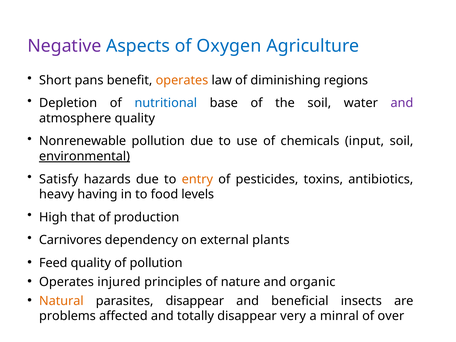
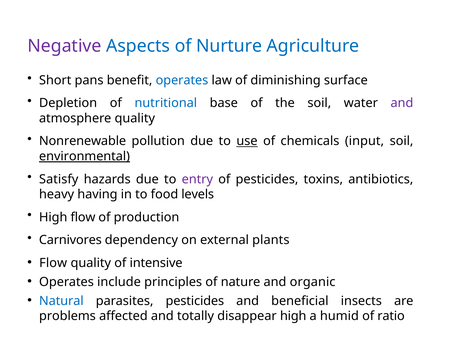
Oxygen: Oxygen -> Nurture
operates at (182, 80) colour: orange -> blue
regions: regions -> surface
use underline: none -> present
entry colour: orange -> purple
High that: that -> flow
Feed at (53, 263): Feed -> Flow
of pollution: pollution -> intensive
injured: injured -> include
Natural colour: orange -> blue
parasites disappear: disappear -> pesticides
disappear very: very -> high
minral: minral -> humid
over: over -> ratio
